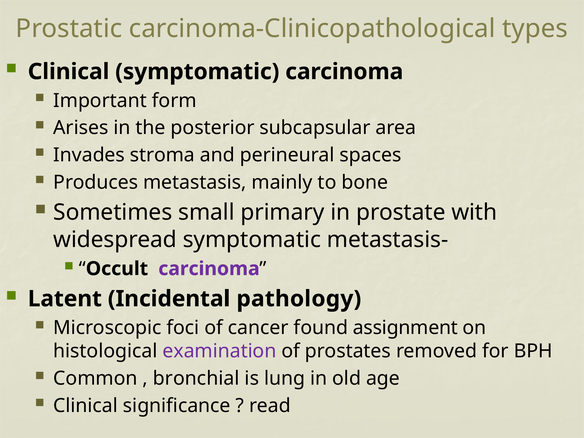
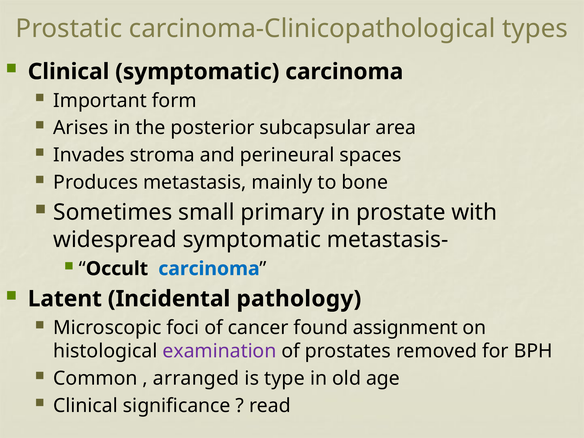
carcinoma at (209, 269) colour: purple -> blue
bronchial: bronchial -> arranged
lung: lung -> type
